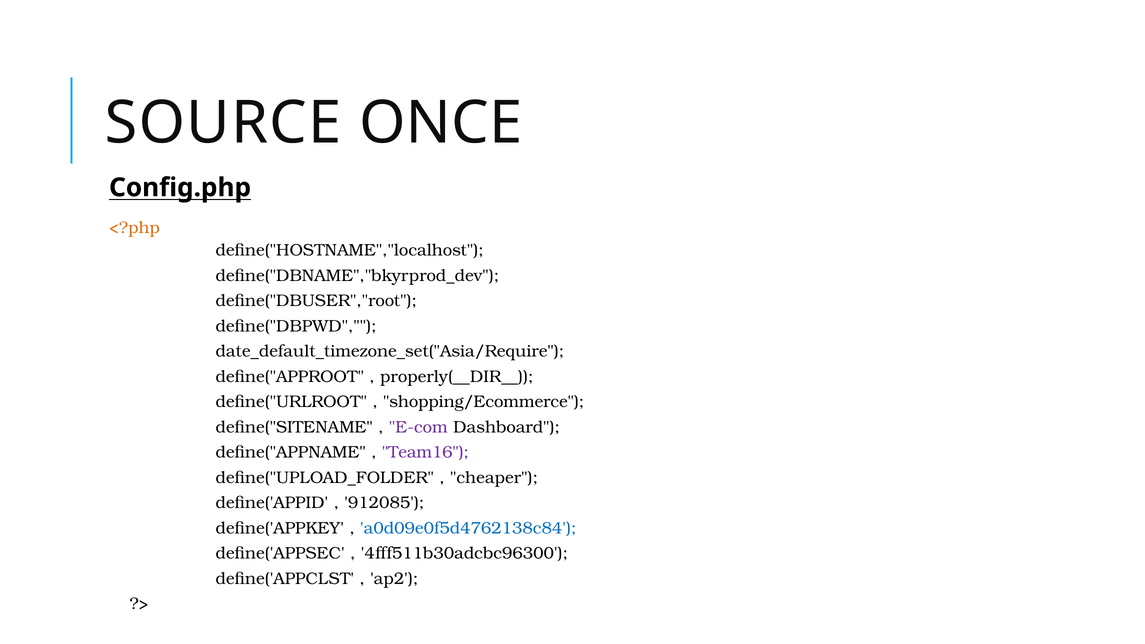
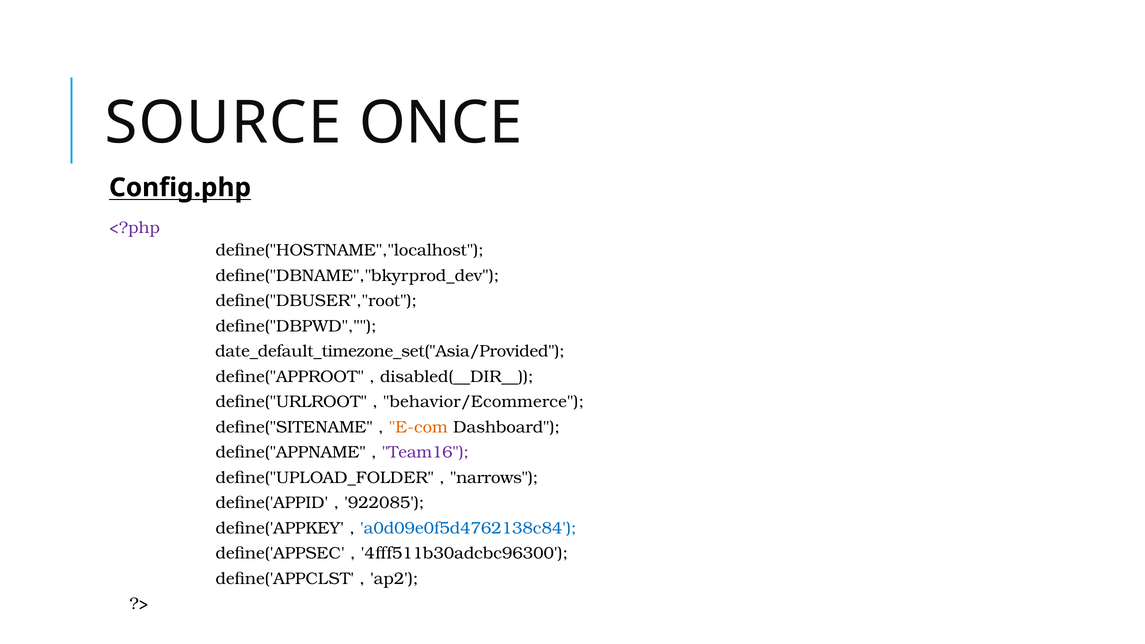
<?php colour: orange -> purple
date_default_timezone_set("Asia/Require: date_default_timezone_set("Asia/Require -> date_default_timezone_set("Asia/Provided
properly(__DIR__: properly(__DIR__ -> disabled(__DIR__
shopping/Ecommerce: shopping/Ecommerce -> behavior/Ecommerce
E-com colour: purple -> orange
cheaper: cheaper -> narrows
912085: 912085 -> 922085
